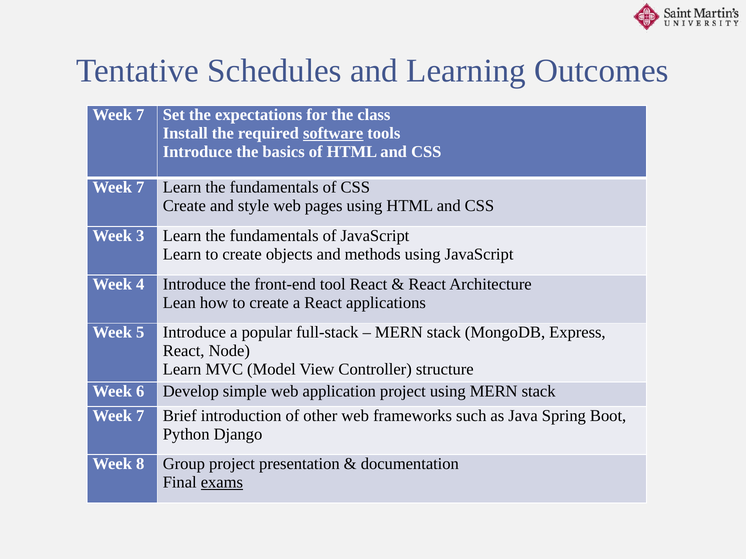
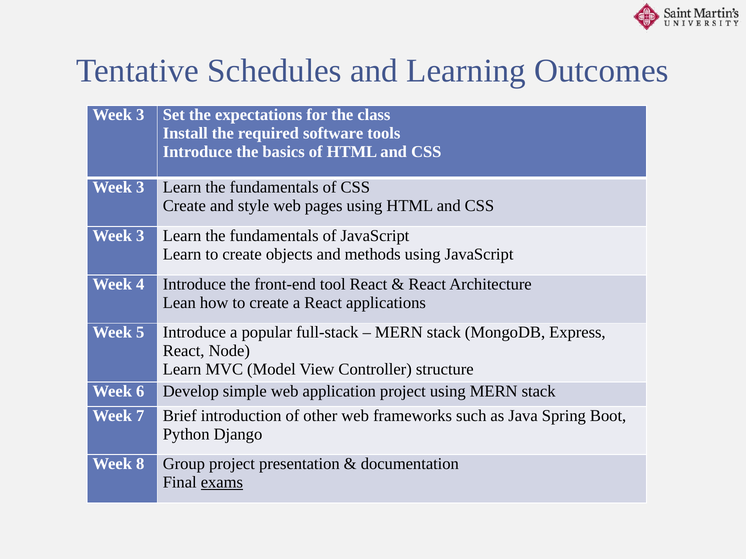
7 at (140, 115): 7 -> 3
software underline: present -> none
7 at (140, 188): 7 -> 3
